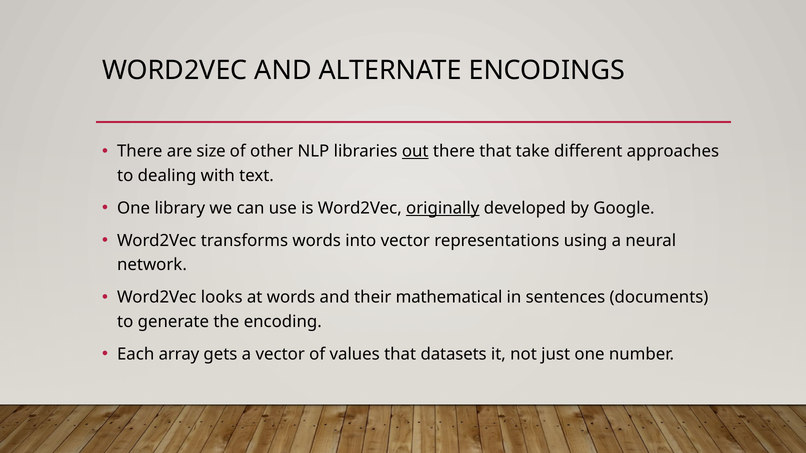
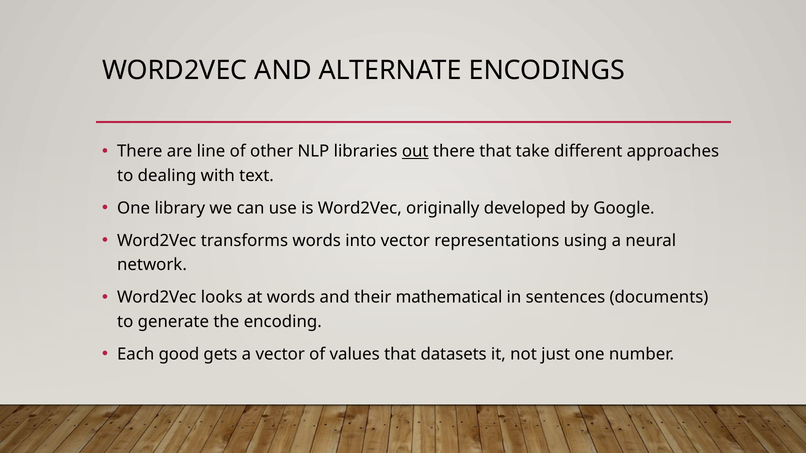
size: size -> line
originally underline: present -> none
array: array -> good
